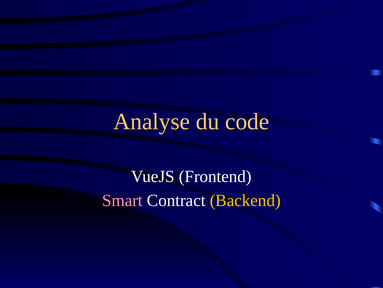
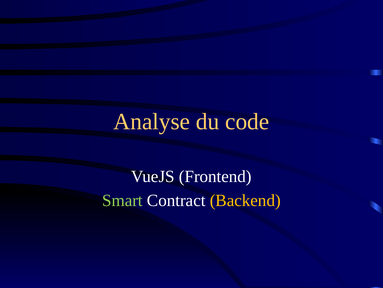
Smart colour: pink -> light green
